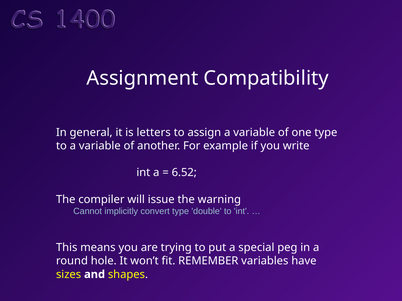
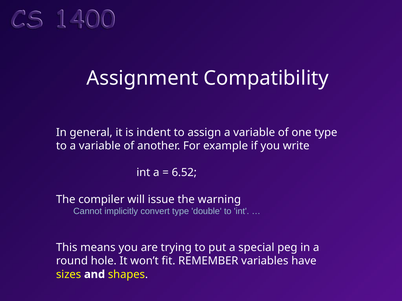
letters: letters -> indent
